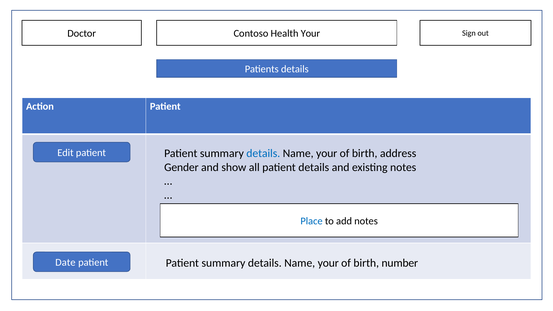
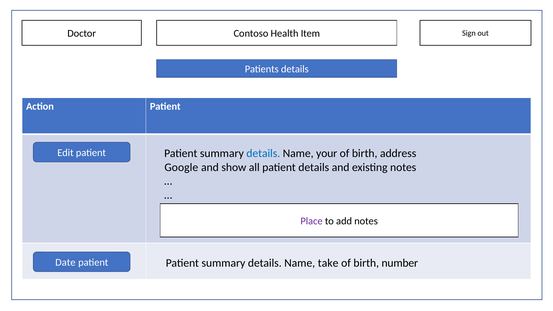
Health Your: Your -> Item
Gender: Gender -> Google
Place colour: blue -> purple
your at (328, 263): your -> take
